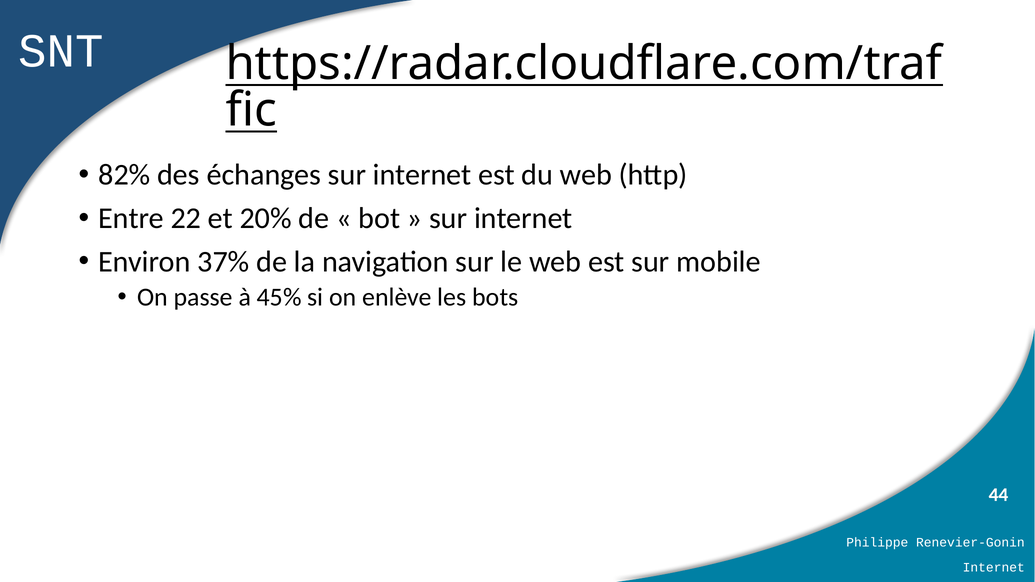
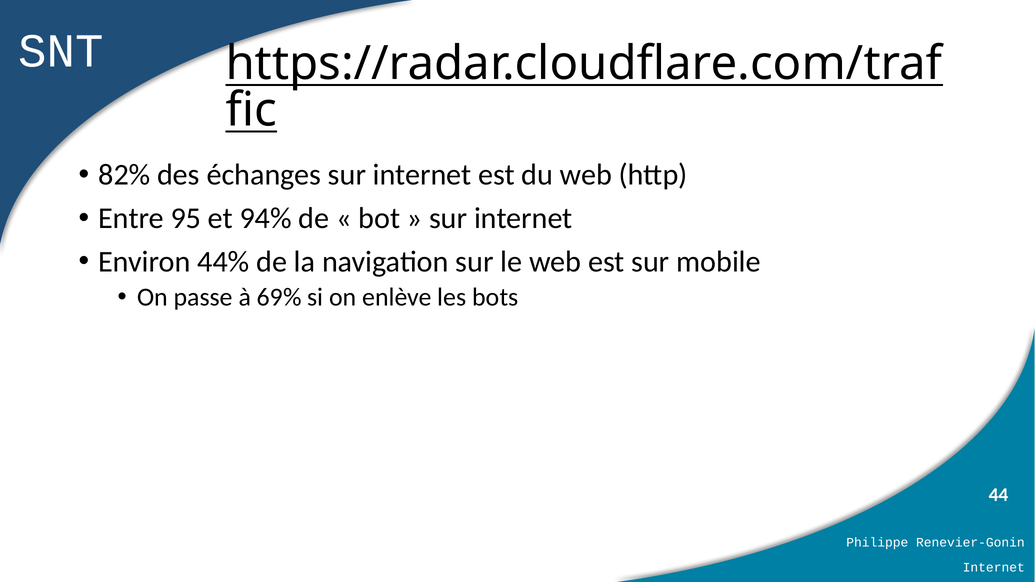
22: 22 -> 95
20%: 20% -> 94%
37%: 37% -> 44%
45%: 45% -> 69%
